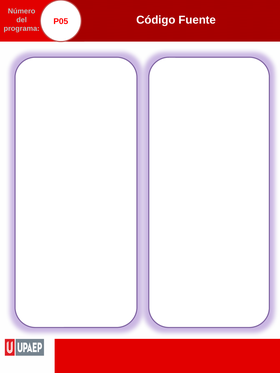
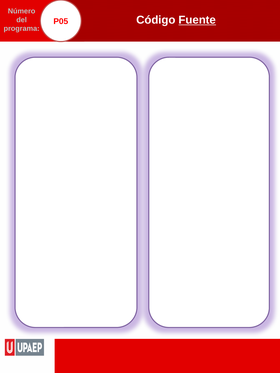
Fuente underline: none -> present
